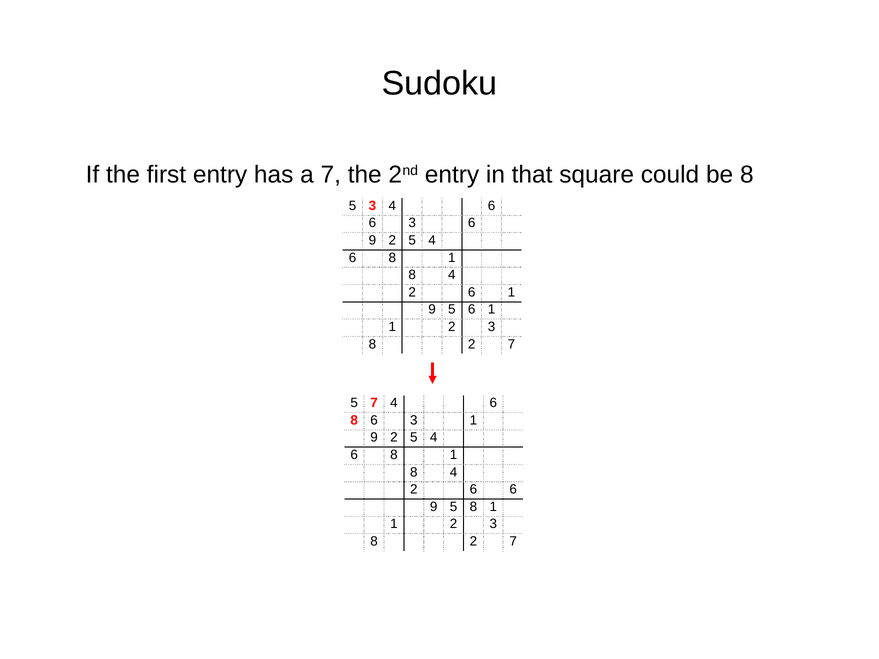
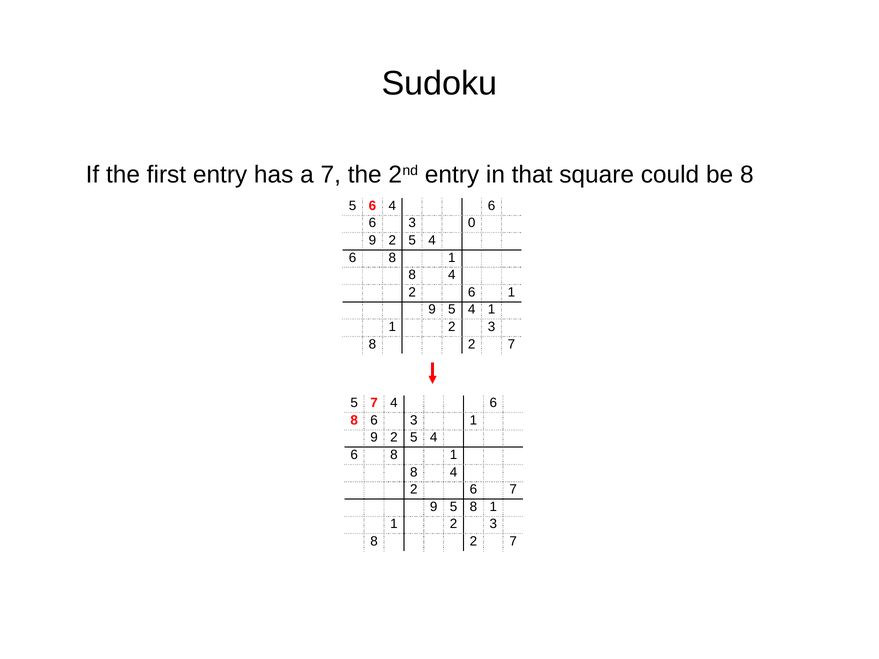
5 3: 3 -> 6
3 6: 6 -> 0
9 5 6: 6 -> 4
2 6 6: 6 -> 7
